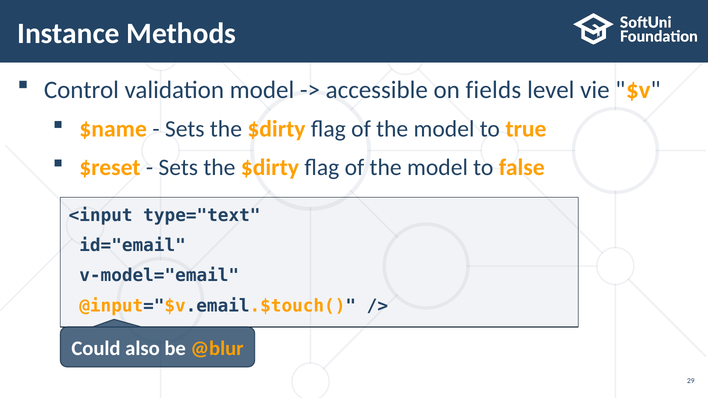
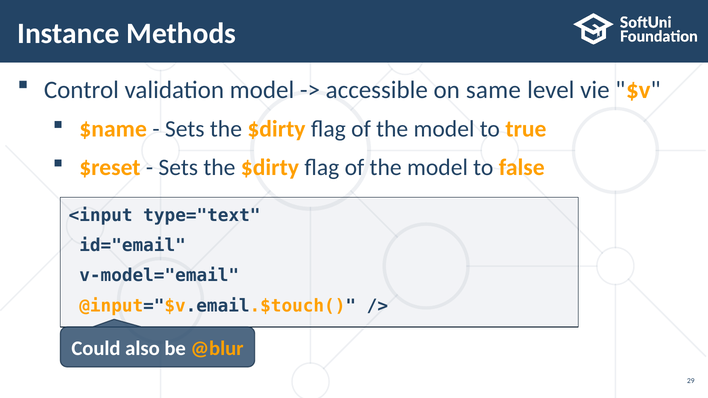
fields: fields -> same
